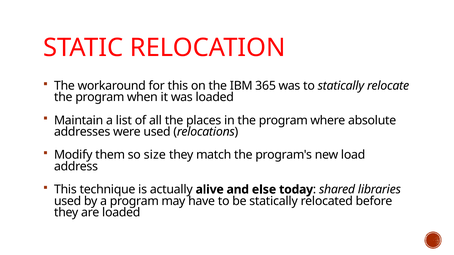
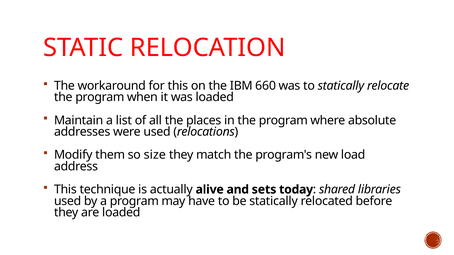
365: 365 -> 660
else: else -> sets
